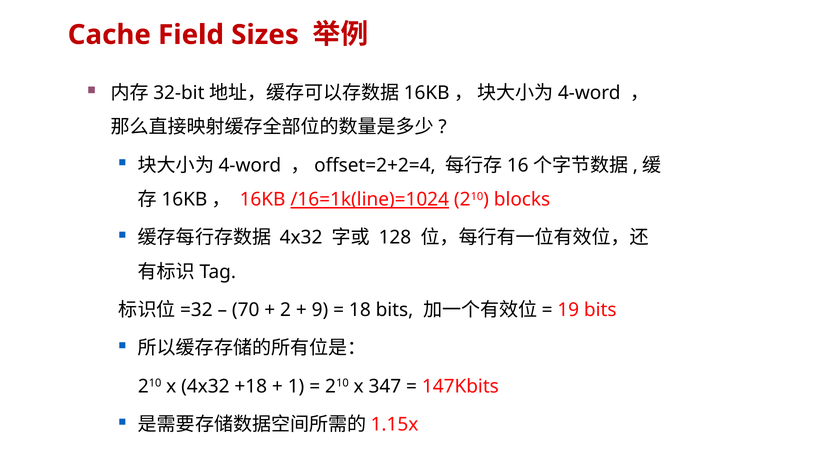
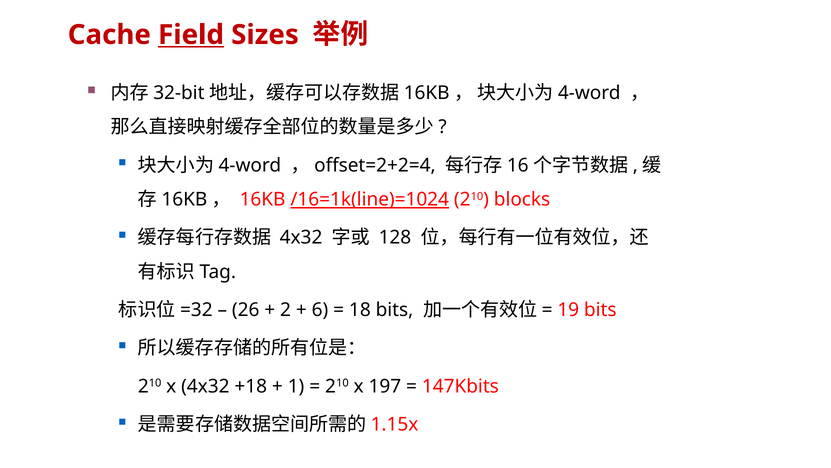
Field underline: none -> present
70: 70 -> 26
9: 9 -> 6
347: 347 -> 197
